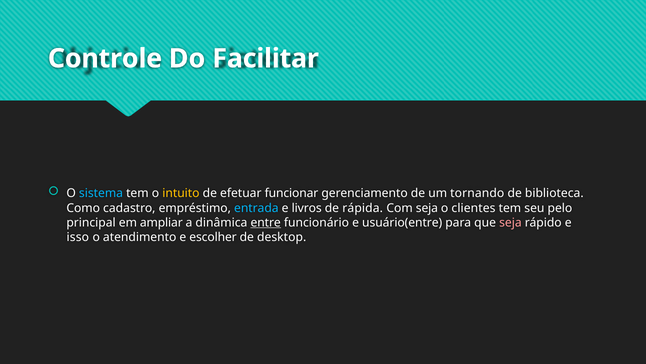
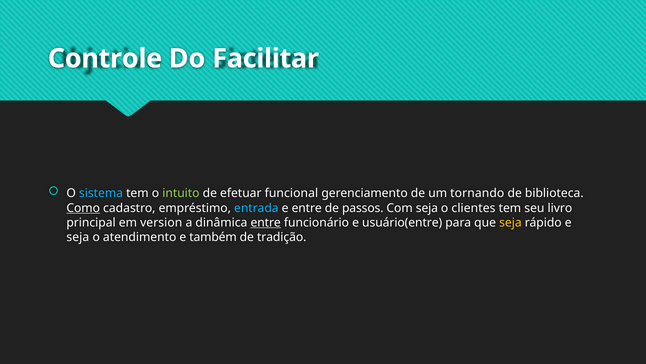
intuito colour: yellow -> light green
funcionar: funcionar -> funcional
Como underline: none -> present
e livros: livros -> entre
rápida: rápida -> passos
pelo: pelo -> livro
ampliar: ampliar -> version
seja at (510, 222) colour: pink -> yellow
isso at (78, 237): isso -> seja
escolher: escolher -> também
desktop: desktop -> tradição
